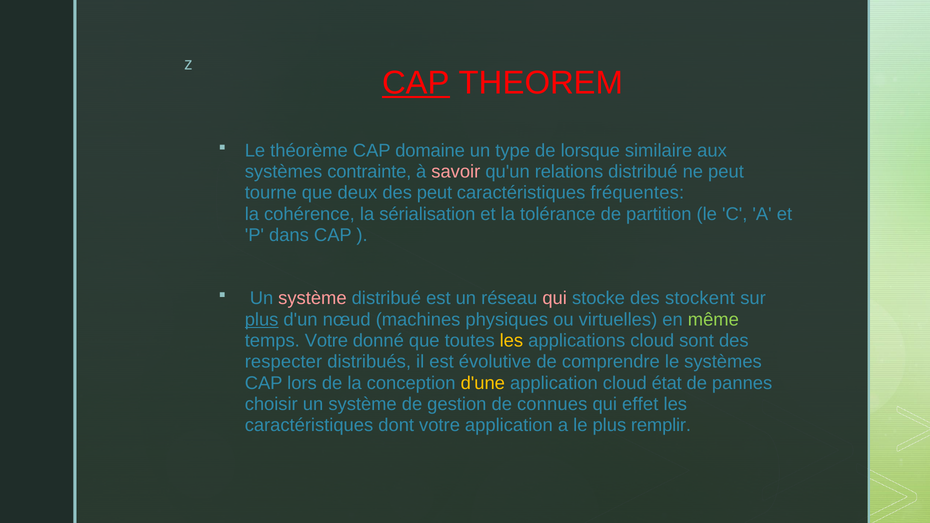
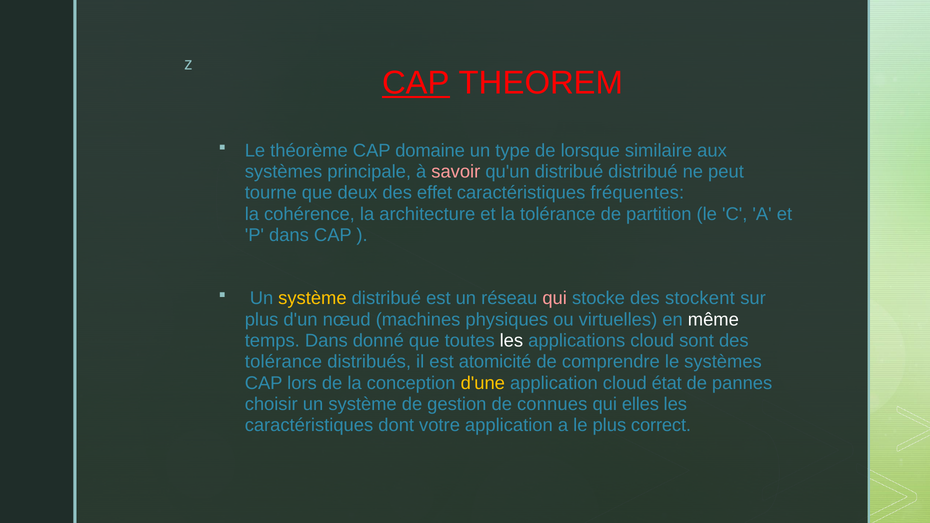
contrainte: contrainte -> principale
qu'un relations: relations -> distribué
des peut: peut -> effet
sérialisation: sérialisation -> architecture
système at (312, 298) colour: pink -> yellow
plus at (262, 320) underline: present -> none
même colour: light green -> white
temps Votre: Votre -> Dans
les at (511, 341) colour: yellow -> white
respecter at (283, 362): respecter -> tolérance
évolutive: évolutive -> atomicité
effet: effet -> elles
remplir: remplir -> correct
